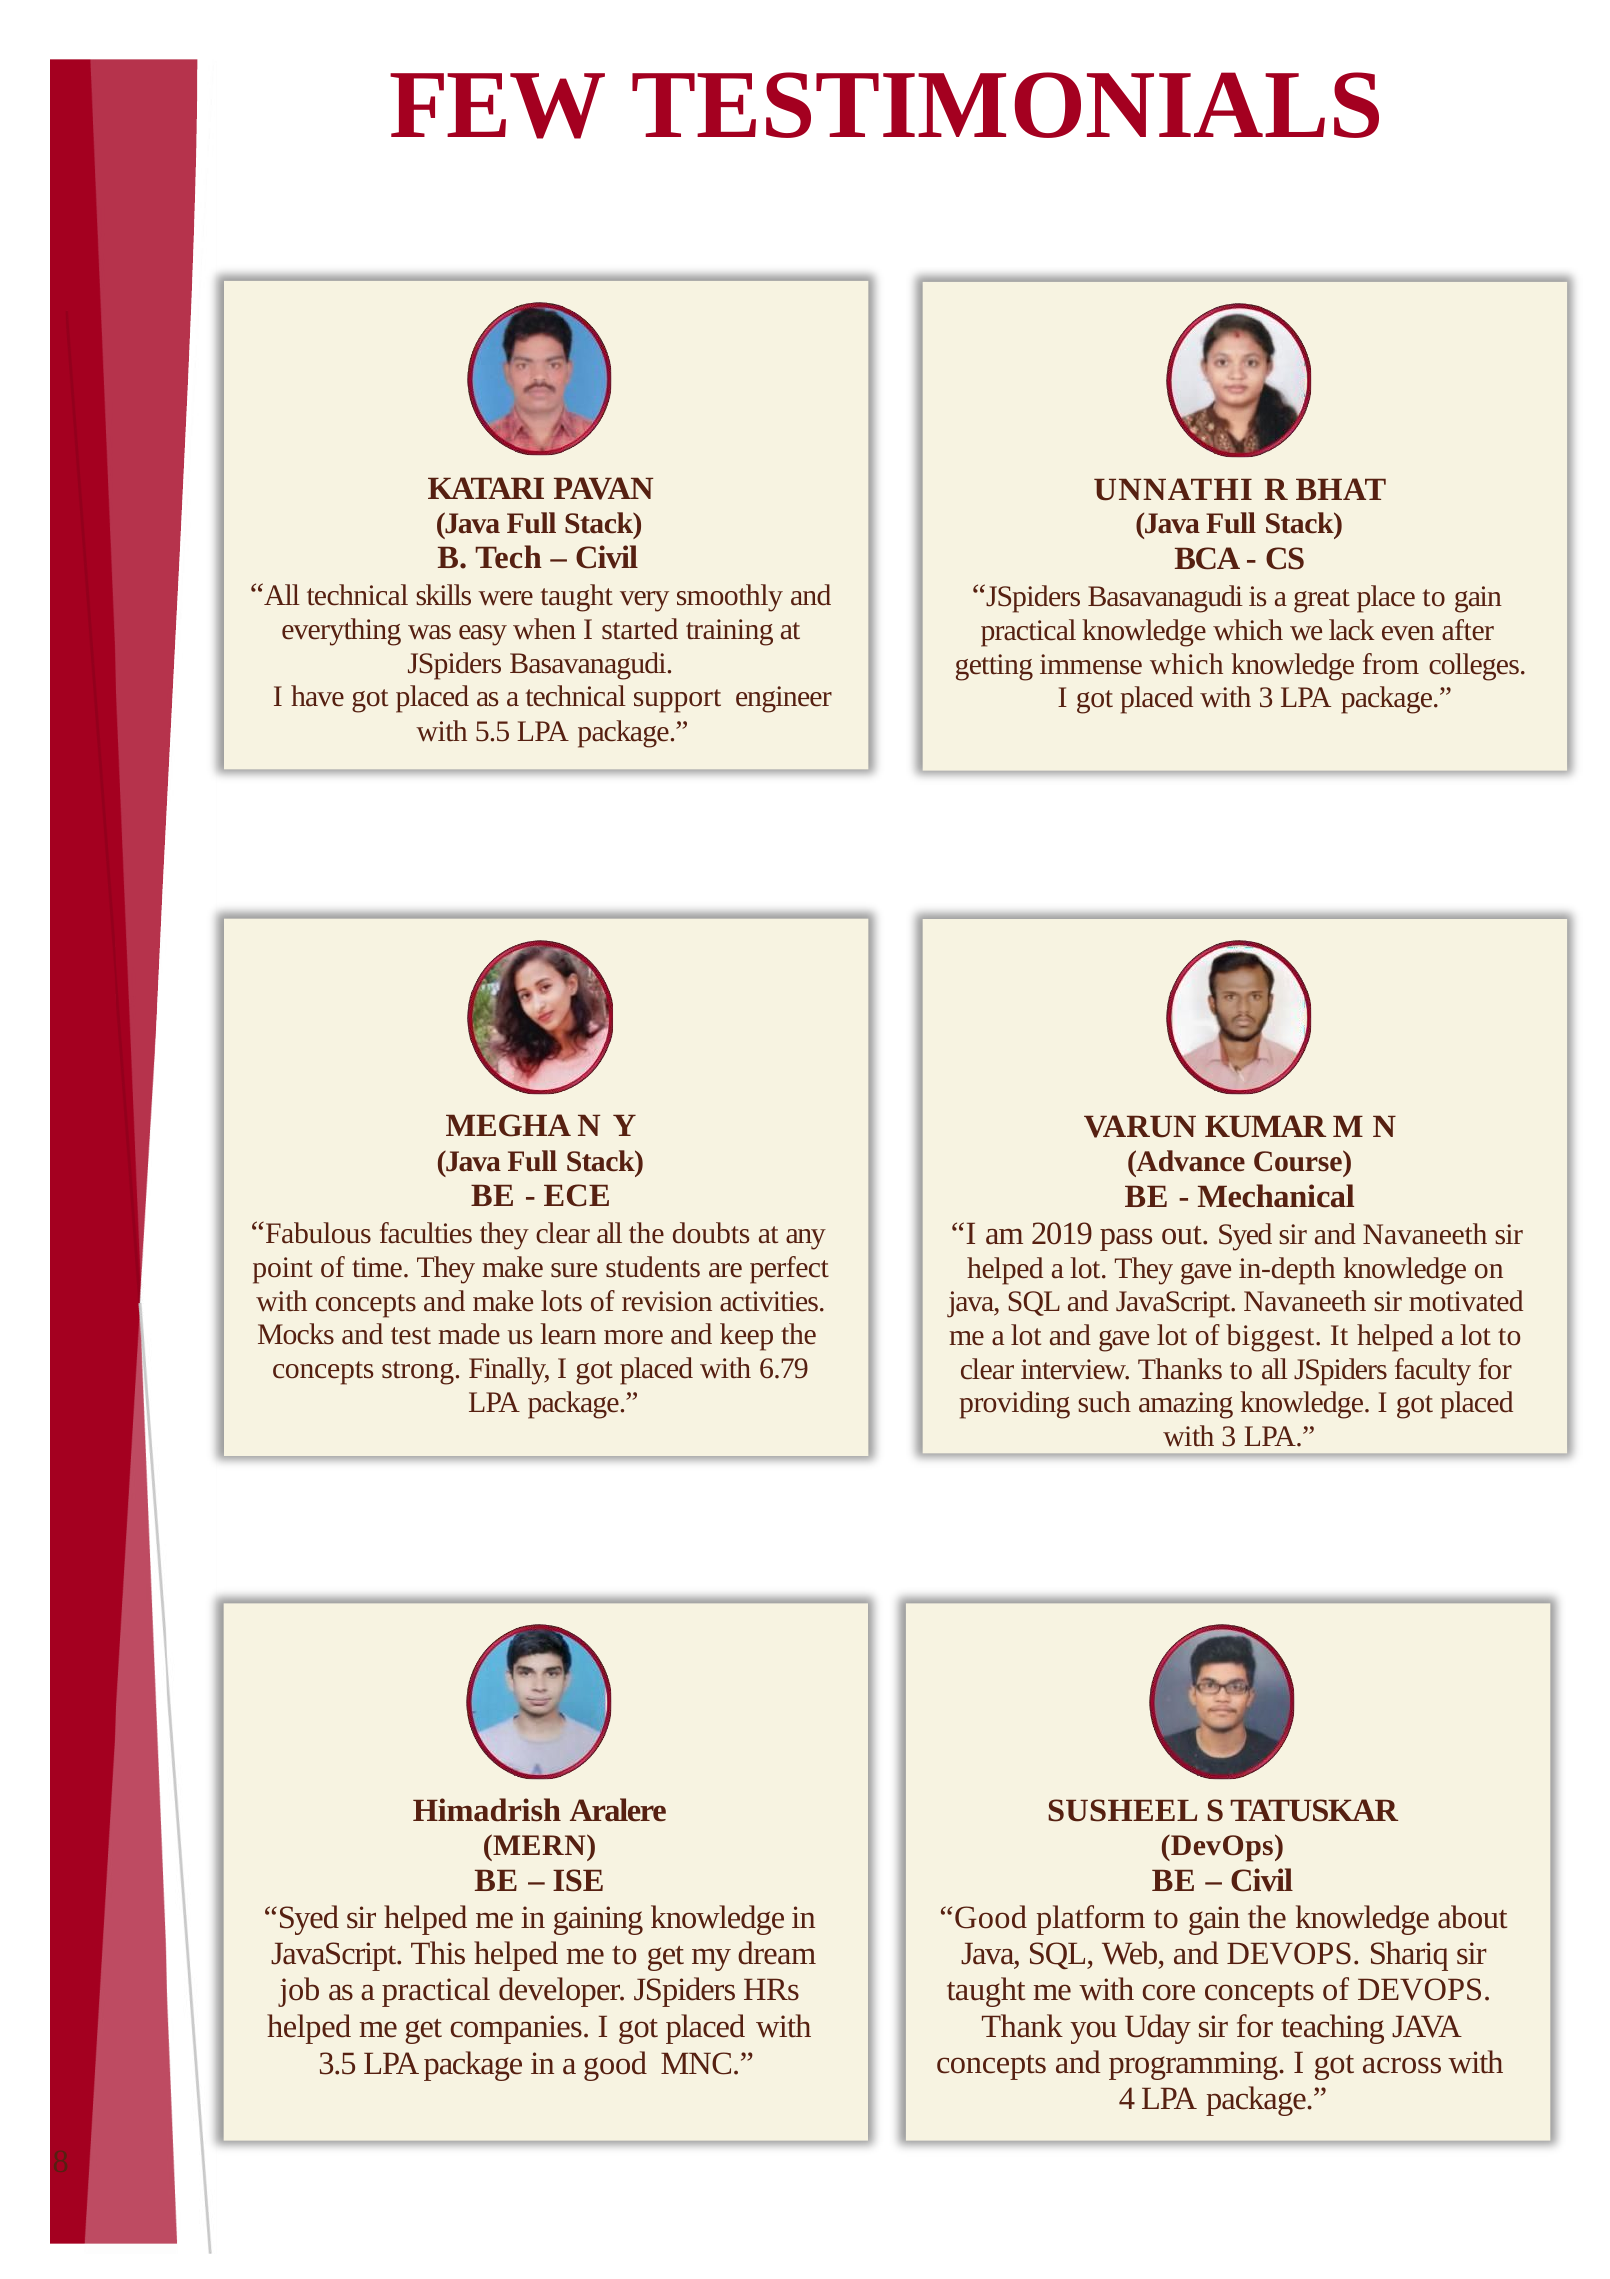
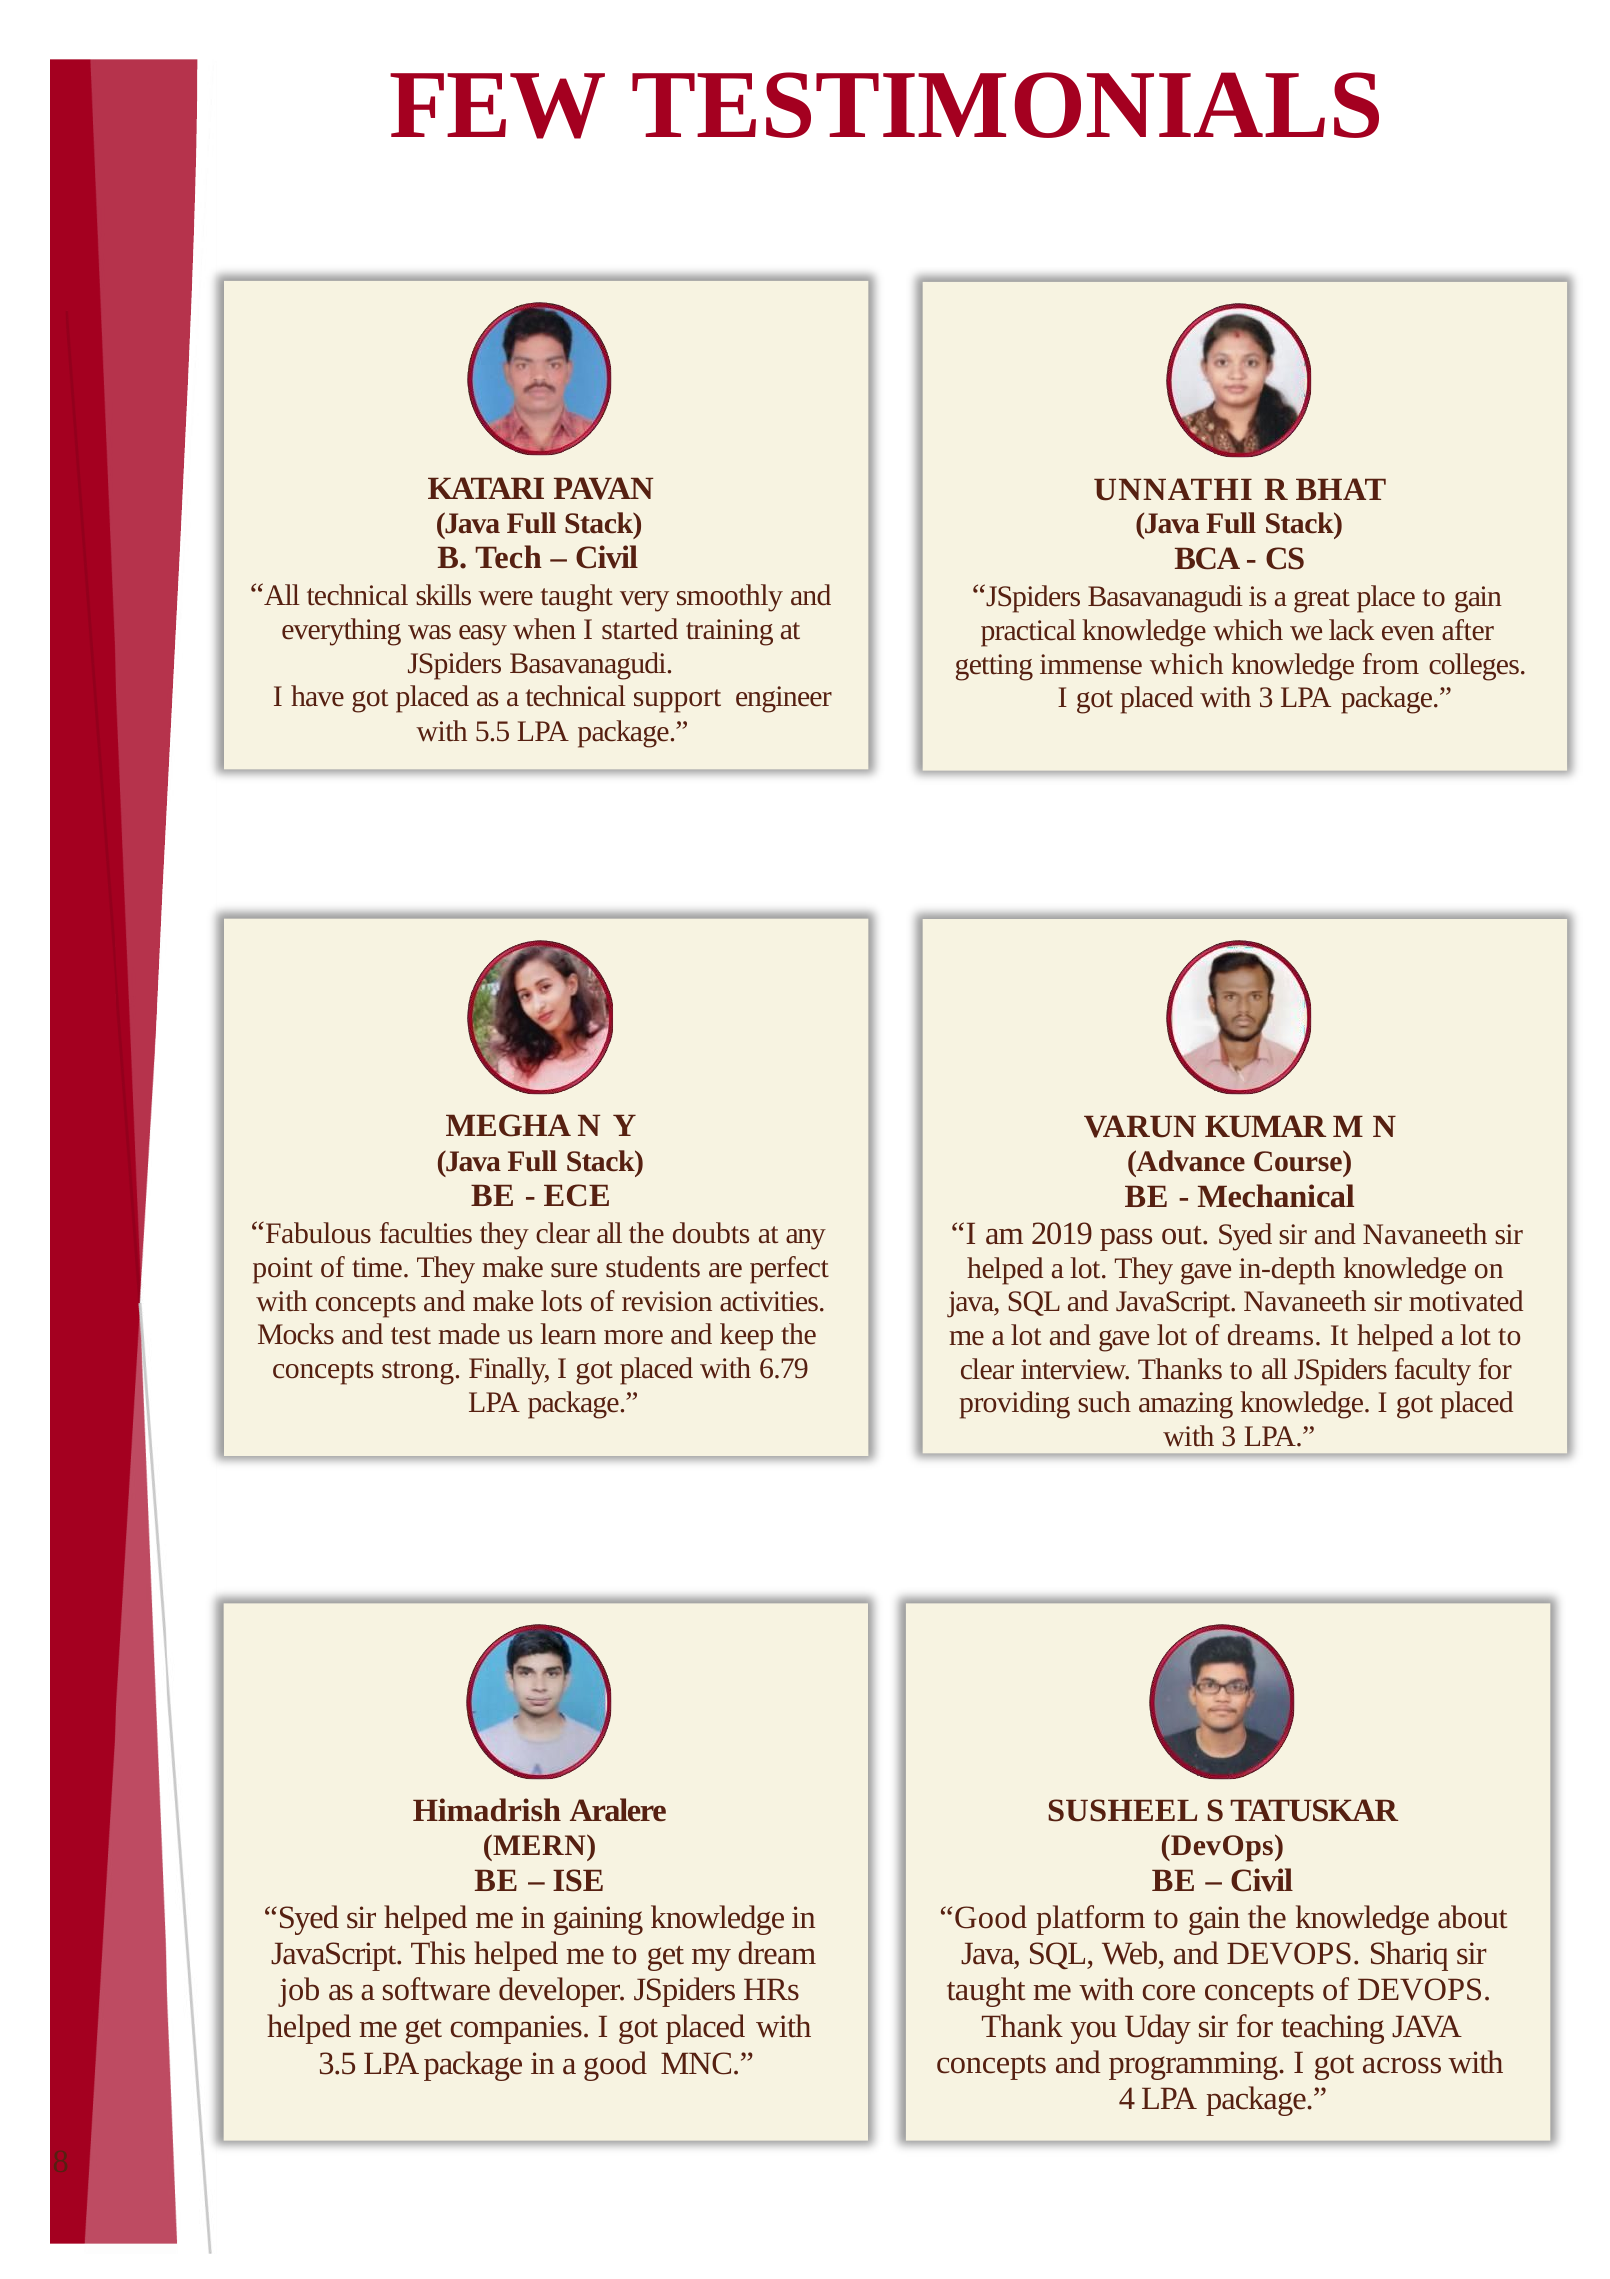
biggest: biggest -> dreams
a practical: practical -> software
